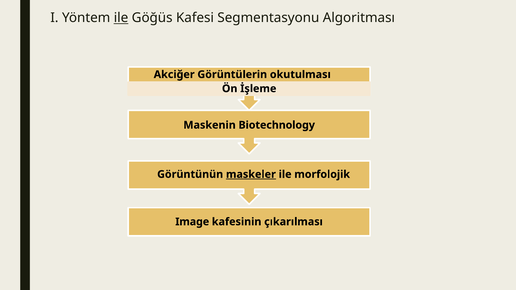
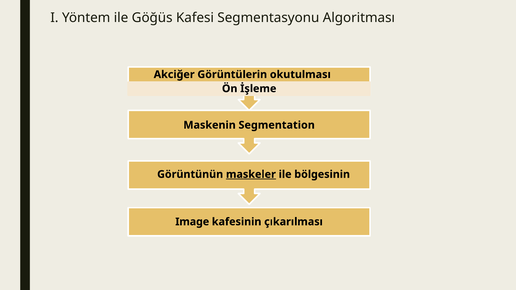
ile at (121, 18) underline: present -> none
Biotechnology: Biotechnology -> Segmentation
morfolojik: morfolojik -> bölgesinin
